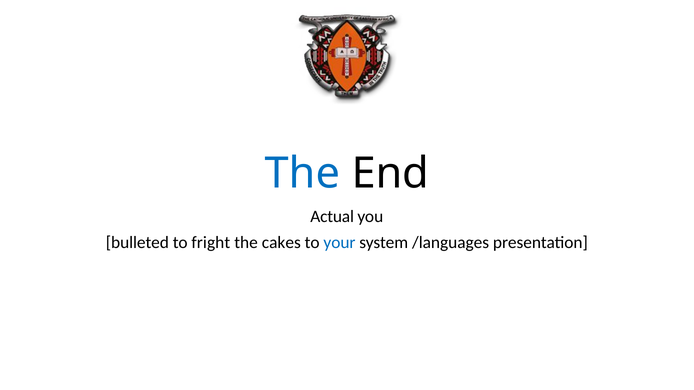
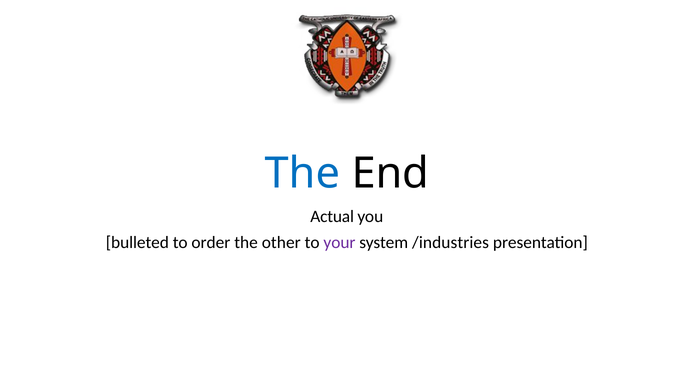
fright: fright -> order
cakes: cakes -> other
your colour: blue -> purple
/languages: /languages -> /industries
